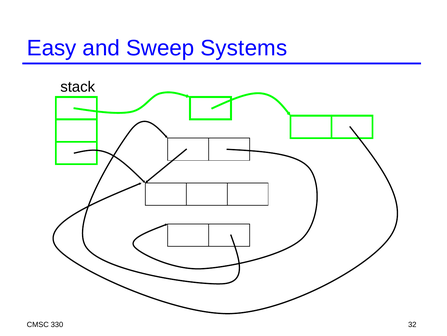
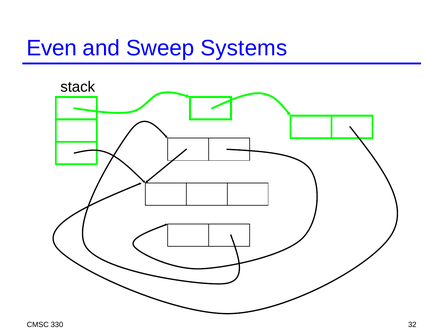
Easy: Easy -> Even
